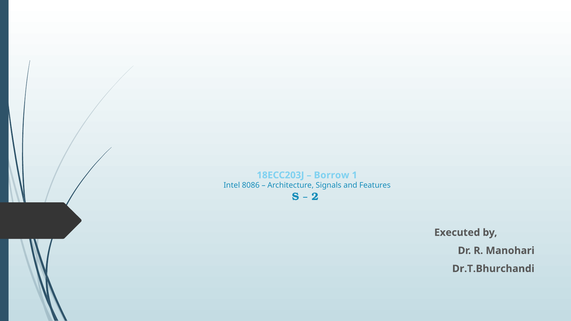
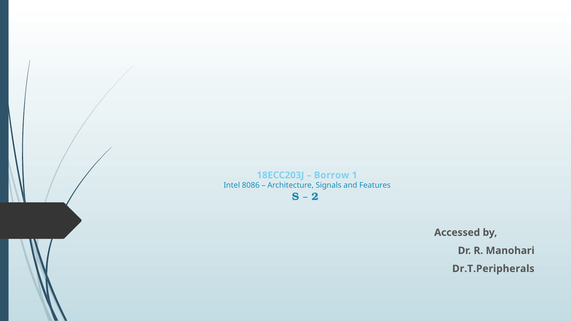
Executed: Executed -> Accessed
Dr.T.Bhurchandi: Dr.T.Bhurchandi -> Dr.T.Peripherals
